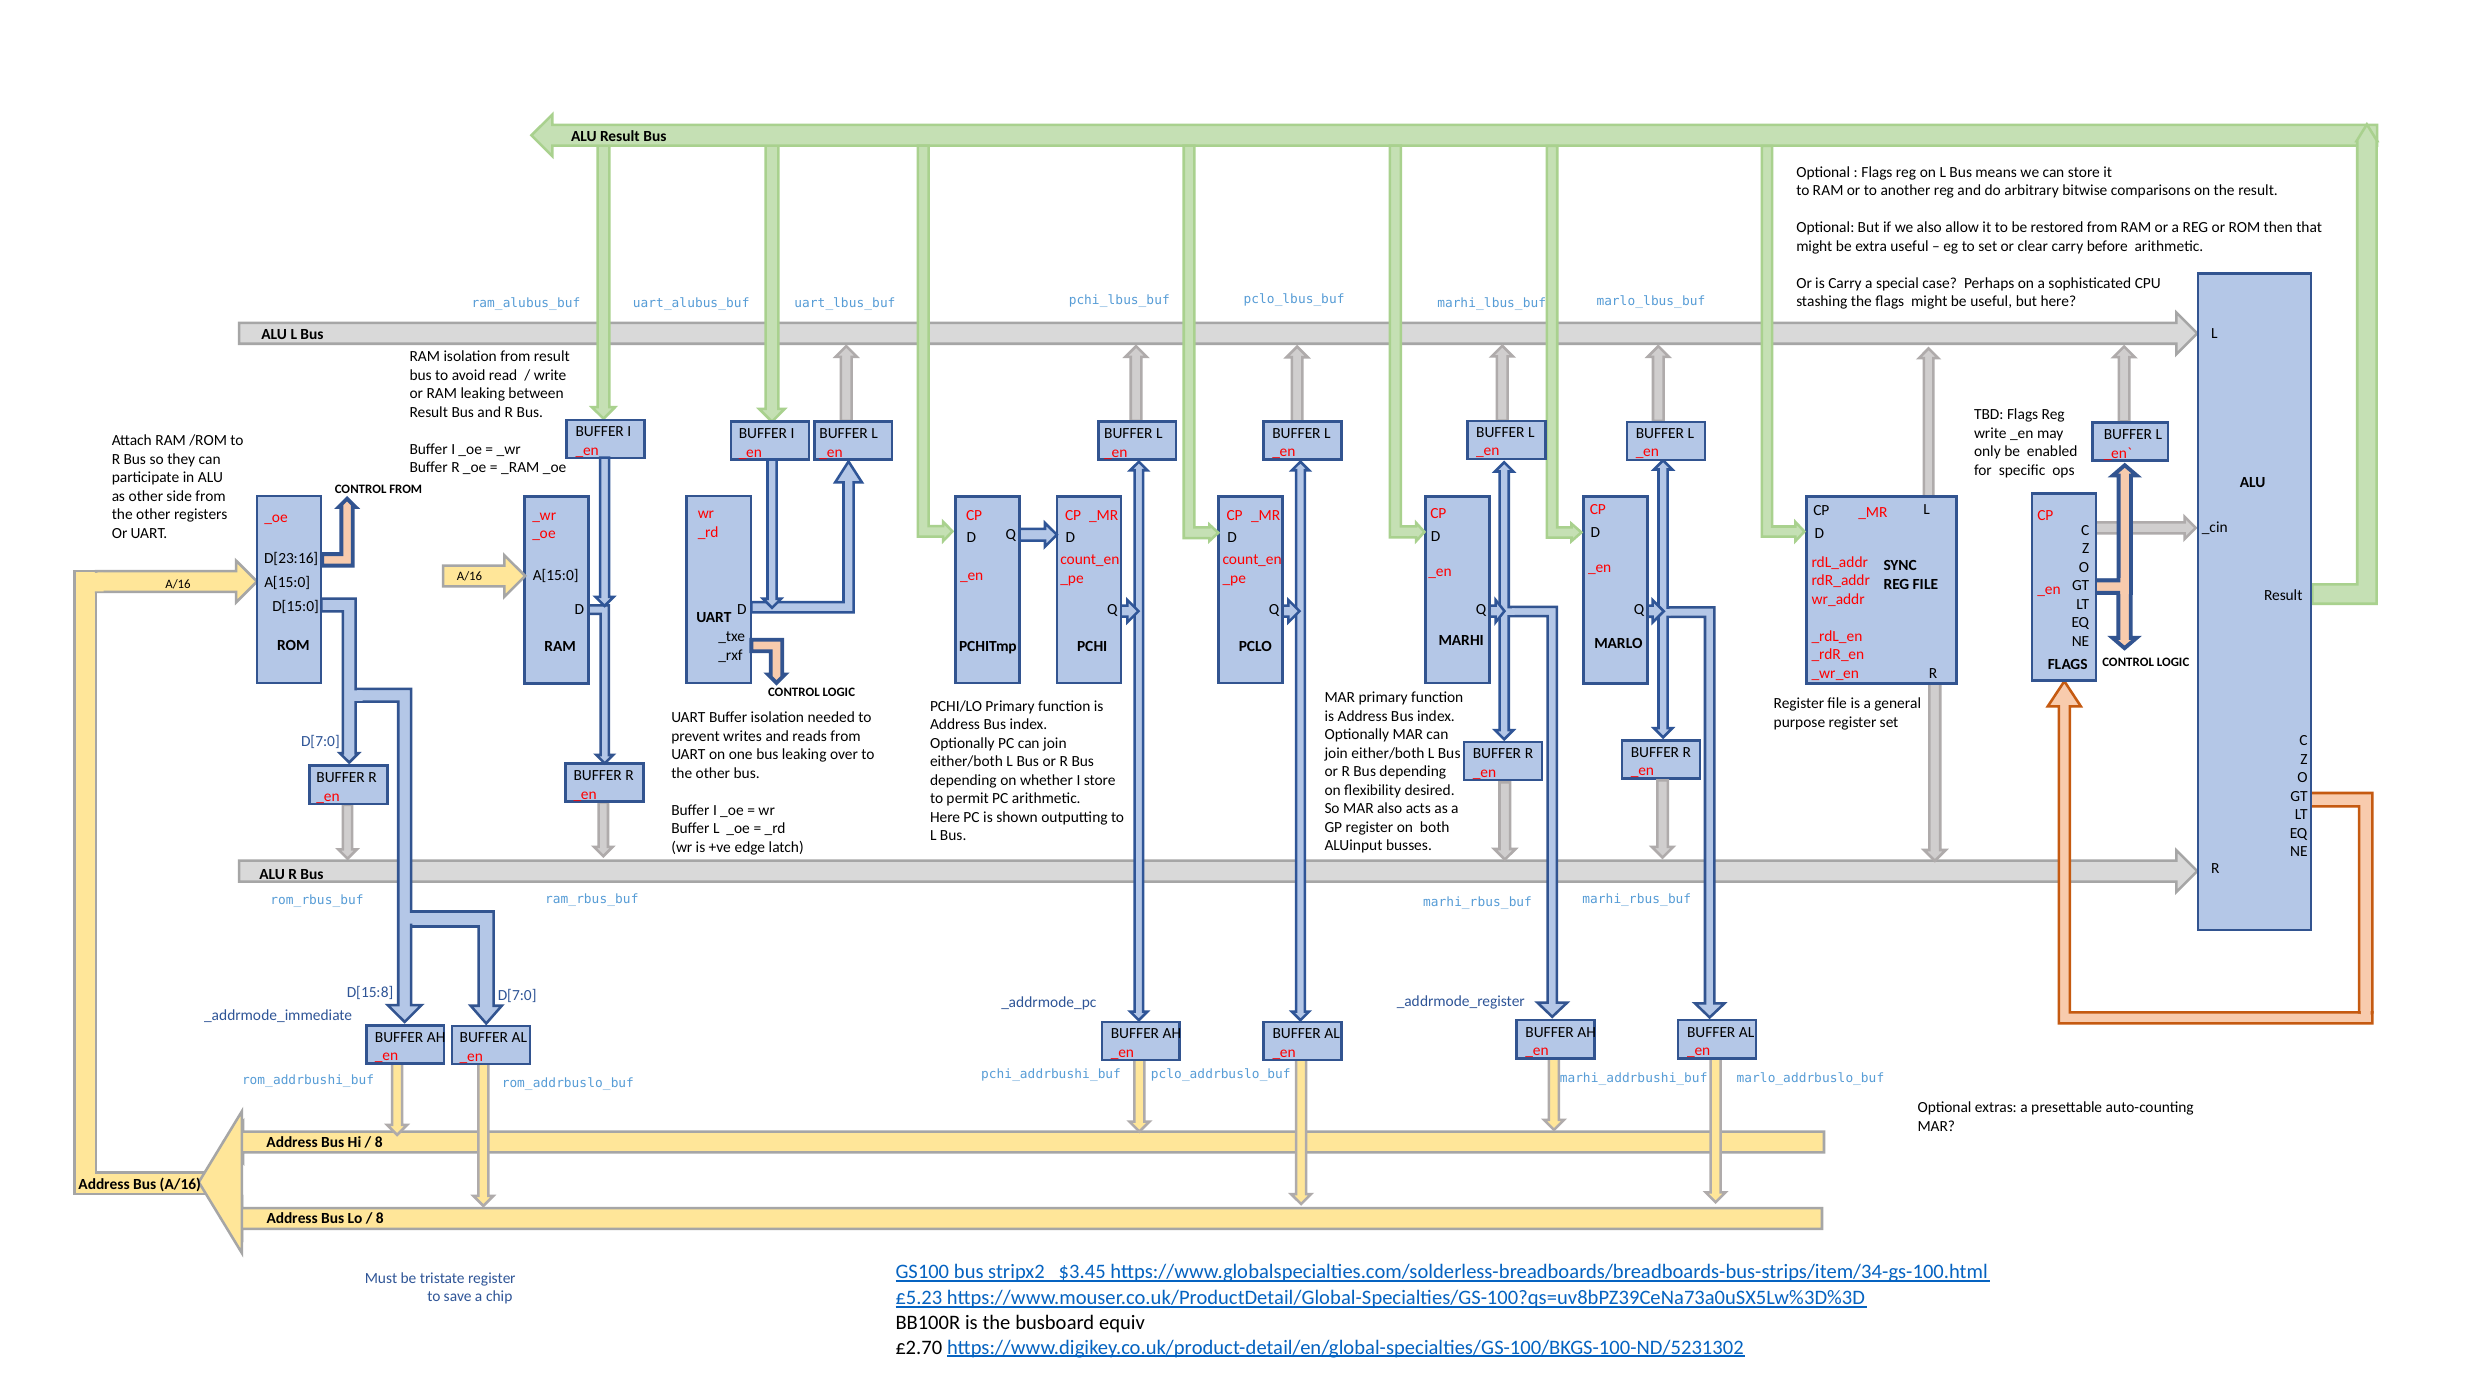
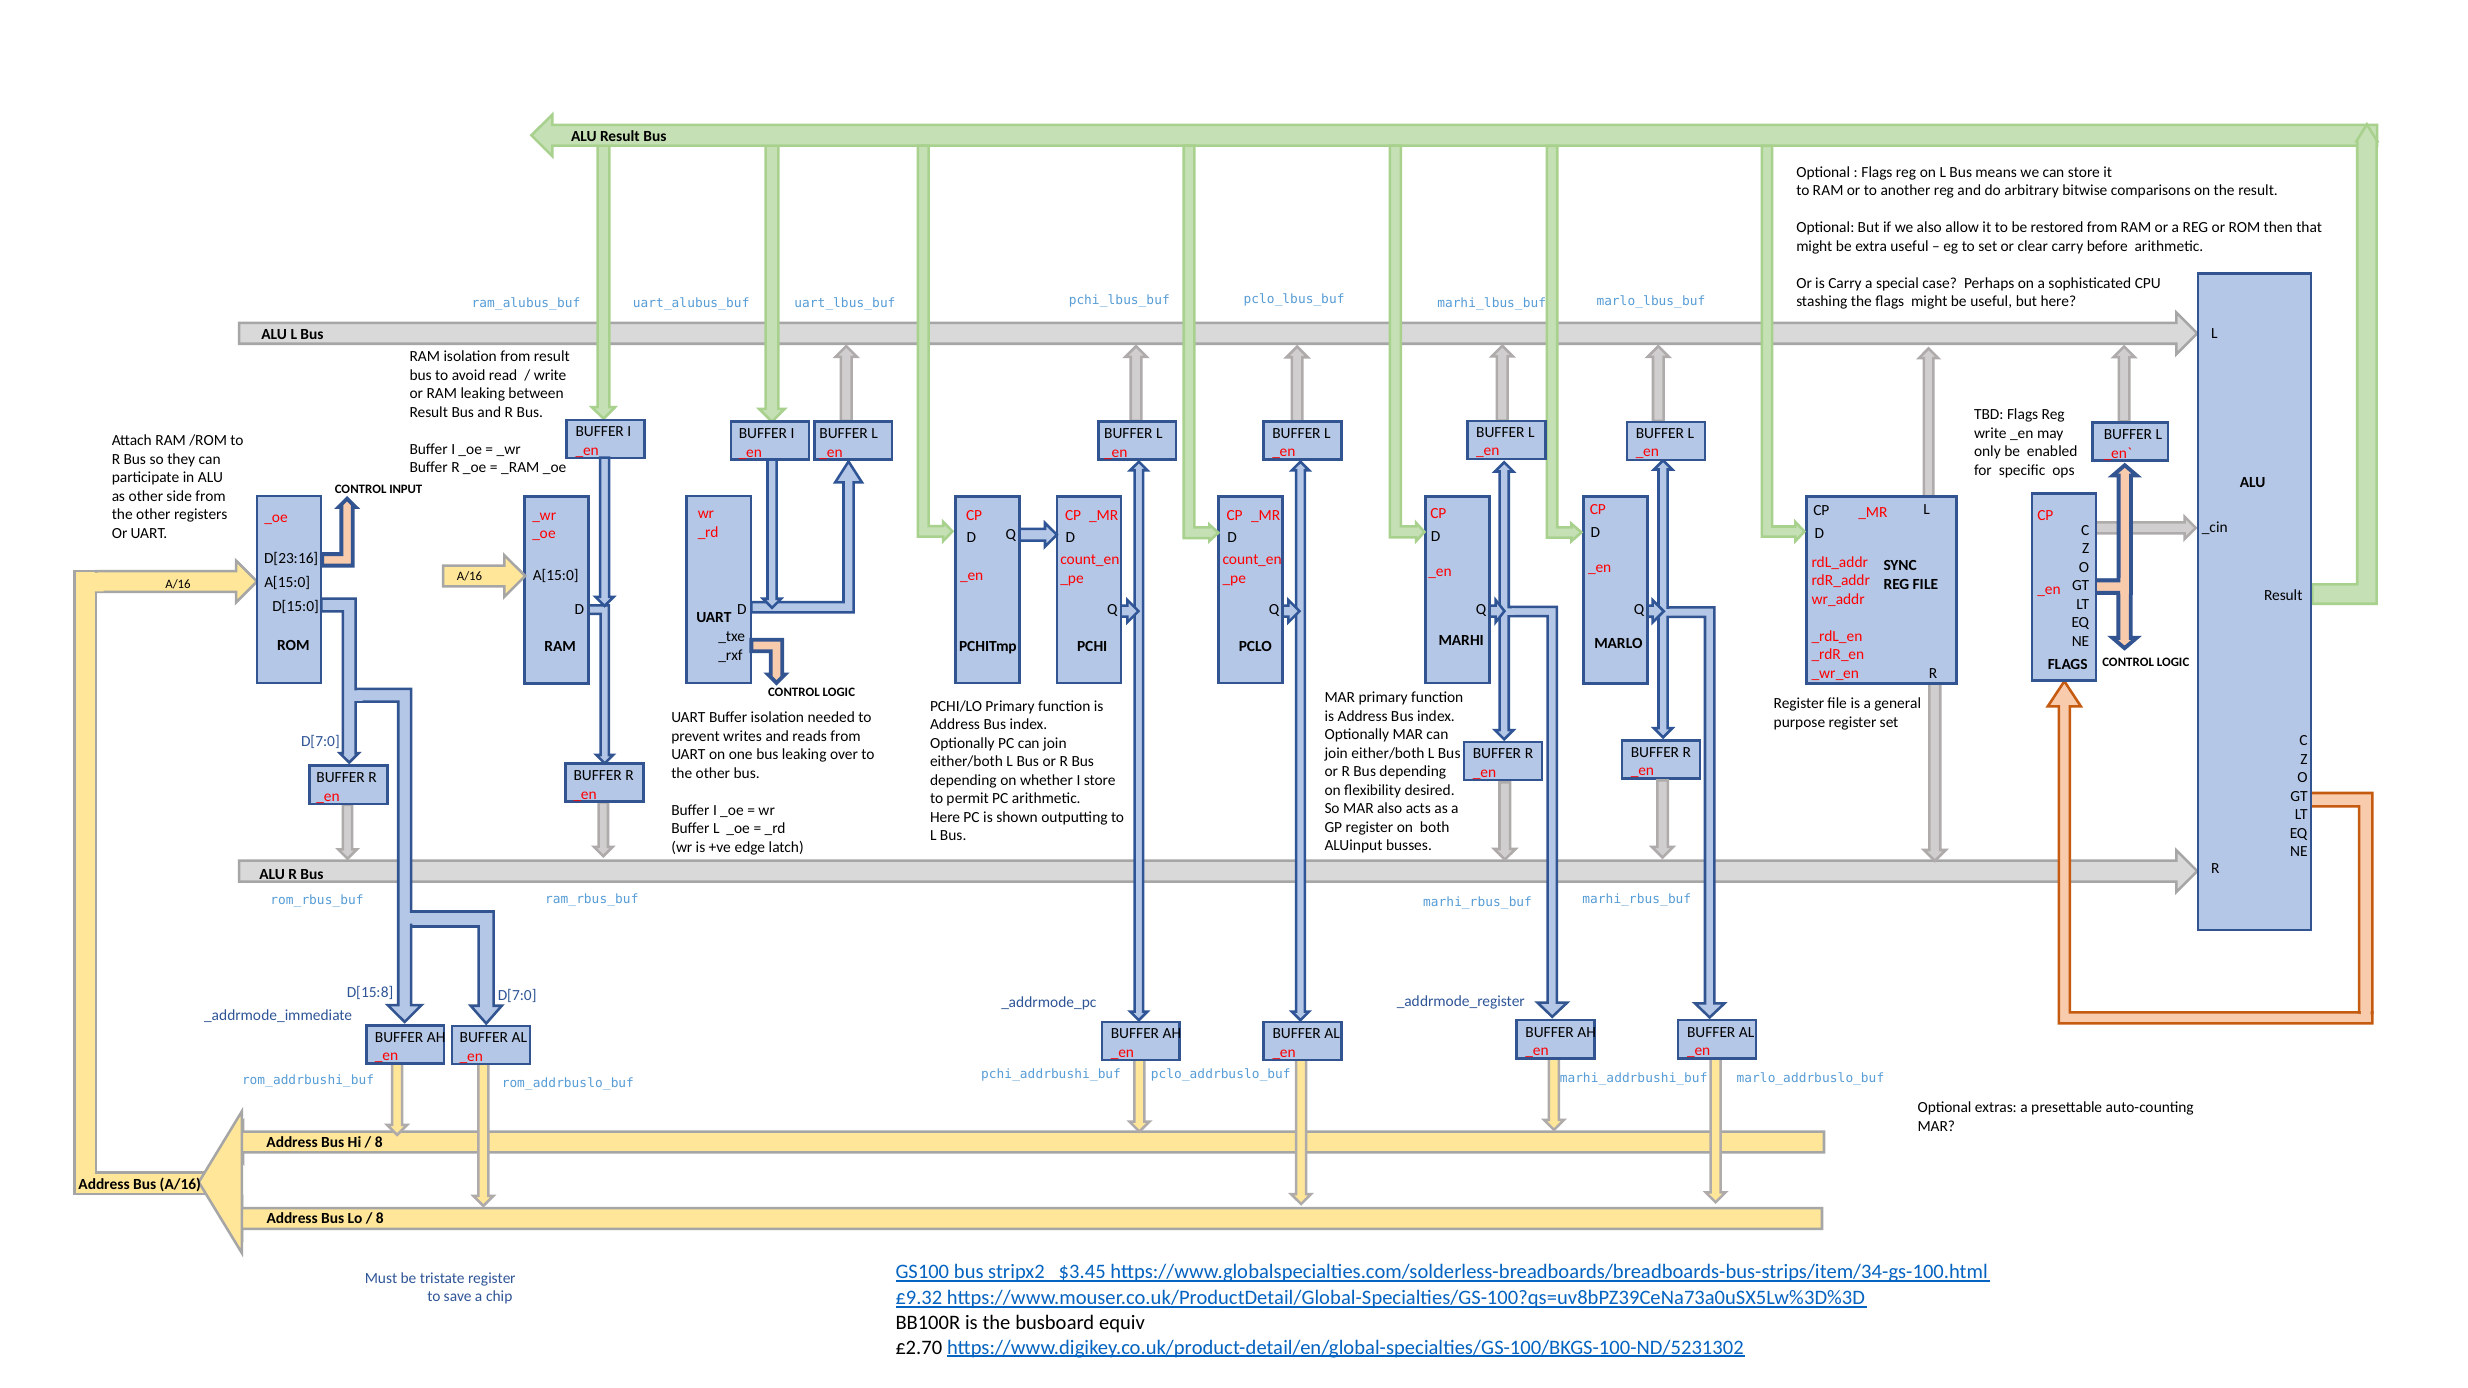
CONTROL FROM: FROM -> INPUT
£5.23: £5.23 -> £9.32
